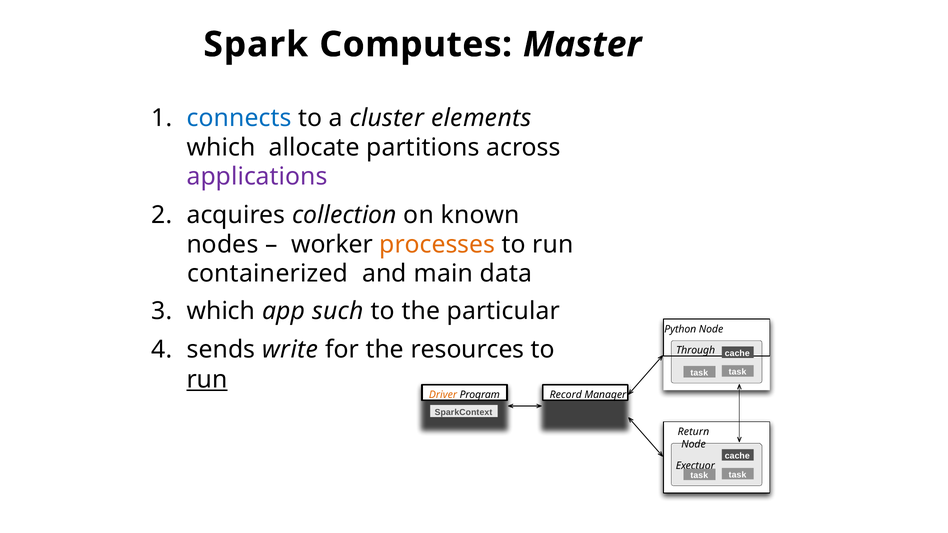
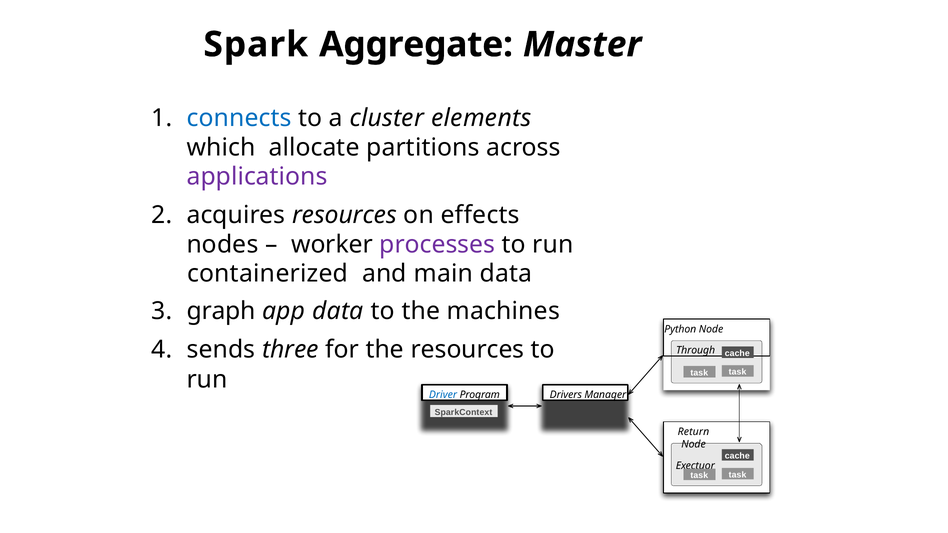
Computes: Computes -> Aggregate
acquires collection: collection -> resources
known: known -> effects
processes colour: orange -> purple
which at (221, 312): which -> graph
app such: such -> data
particular: particular -> machines
write: write -> three
run at (207, 380) underline: present -> none
Driver colour: orange -> blue
Record: Record -> Drivers
